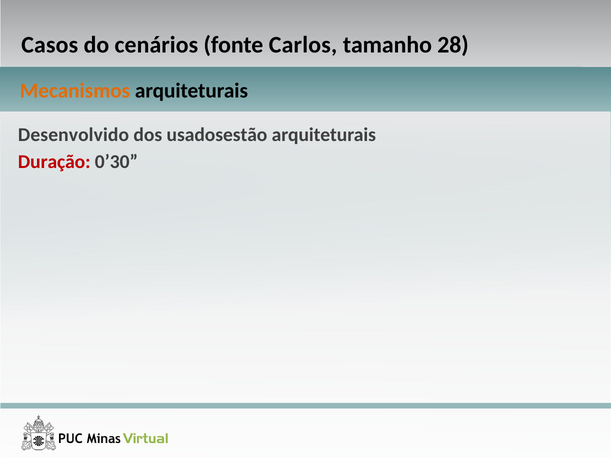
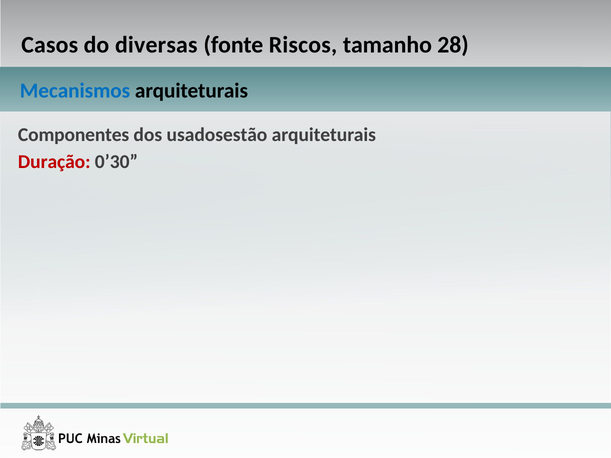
cenários: cenários -> diversas
Carlos: Carlos -> Riscos
Mecanismos colour: orange -> blue
Desenvolvido: Desenvolvido -> Componentes
